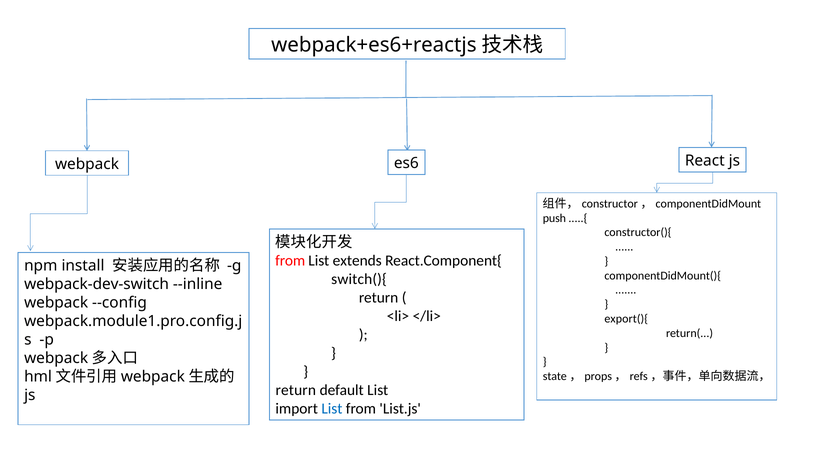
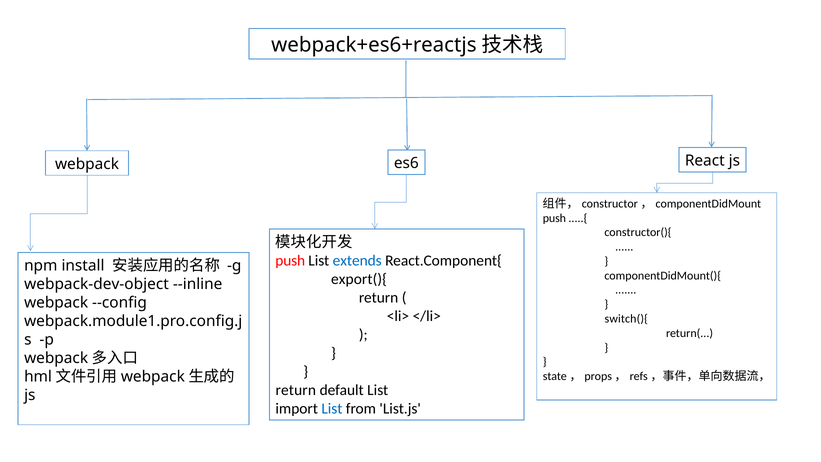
from at (290, 261): from -> push
extends colour: black -> blue
switch(){: switch(){ -> export(){
webpack-dev-switch: webpack-dev-switch -> webpack-dev-object
export(){: export(){ -> switch(){
